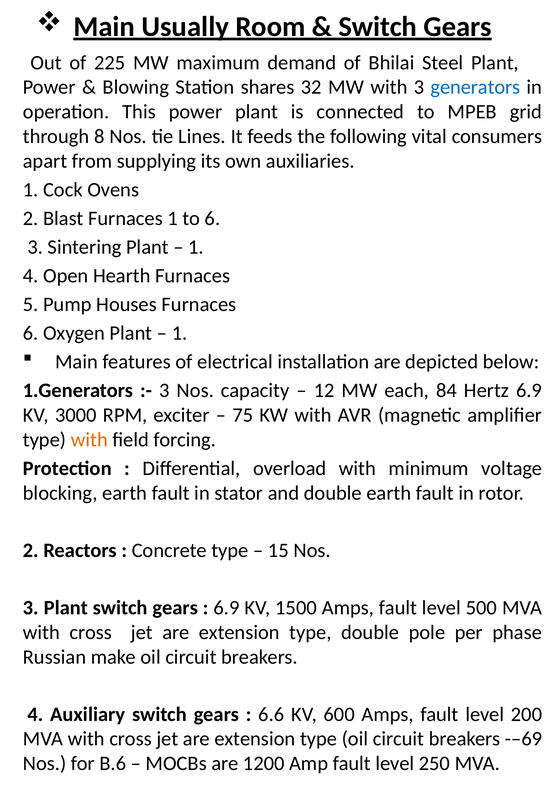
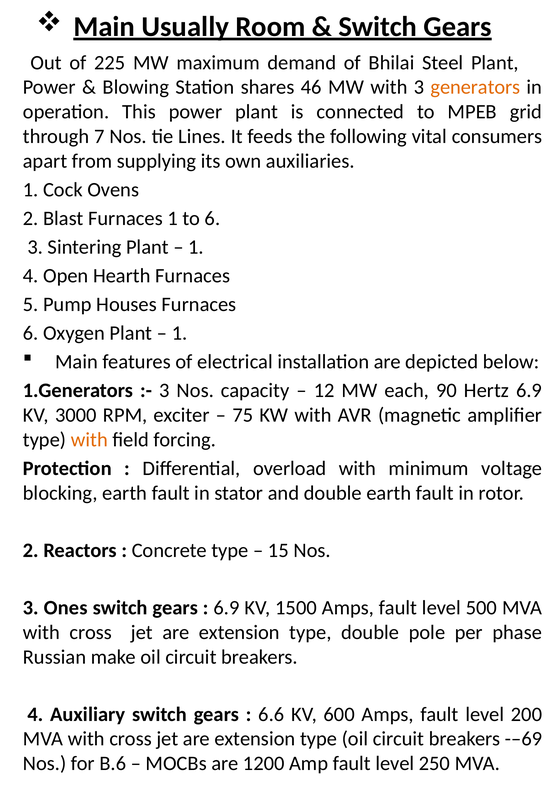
32: 32 -> 46
generators colour: blue -> orange
8: 8 -> 7
84: 84 -> 90
3 Plant: Plant -> Ones
